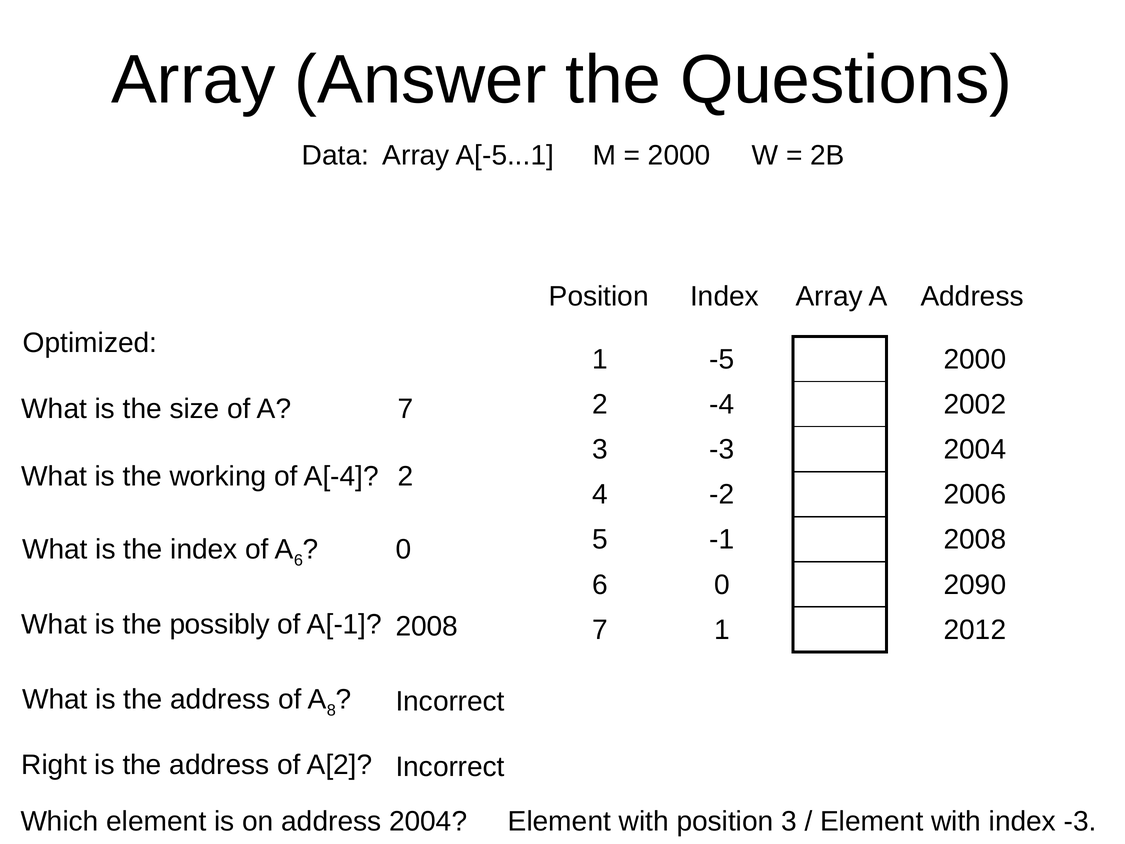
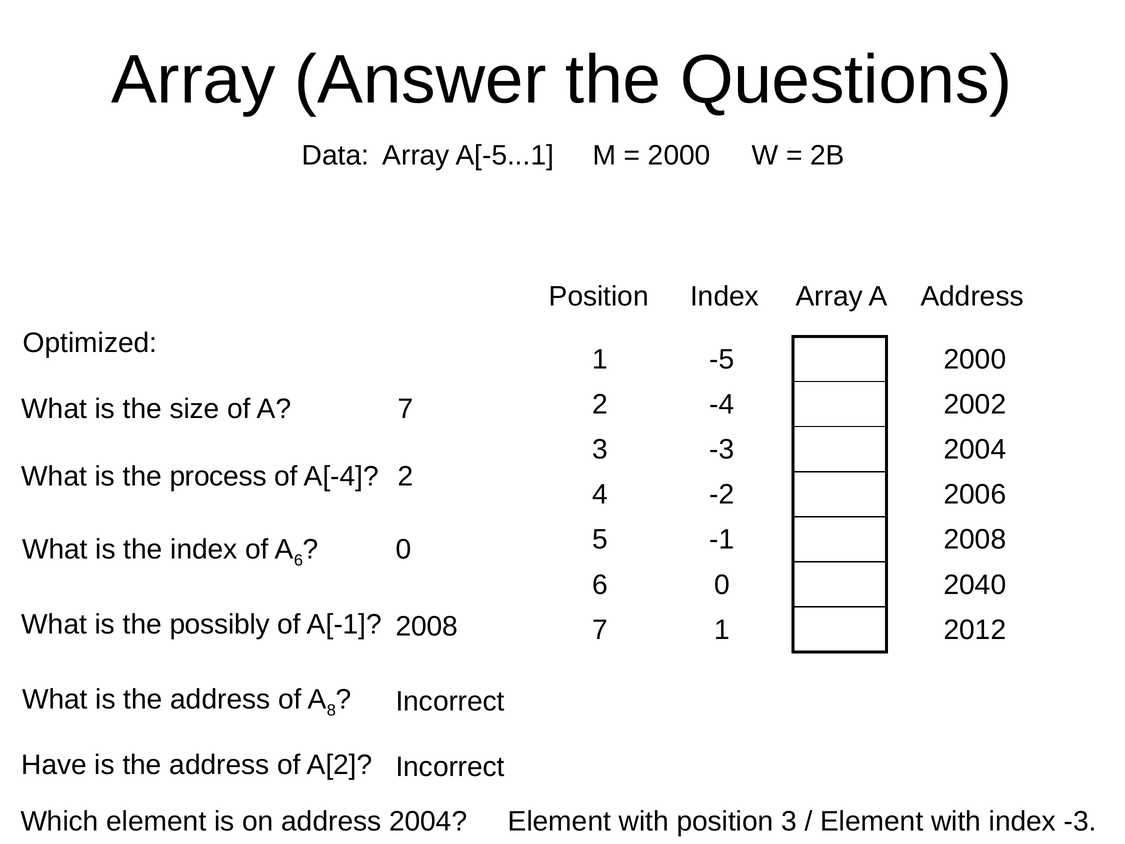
working: working -> process
2090: 2090 -> 2040
Right: Right -> Have
